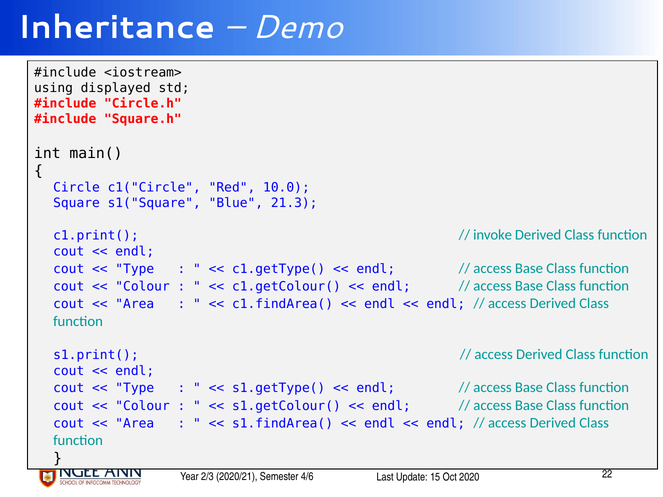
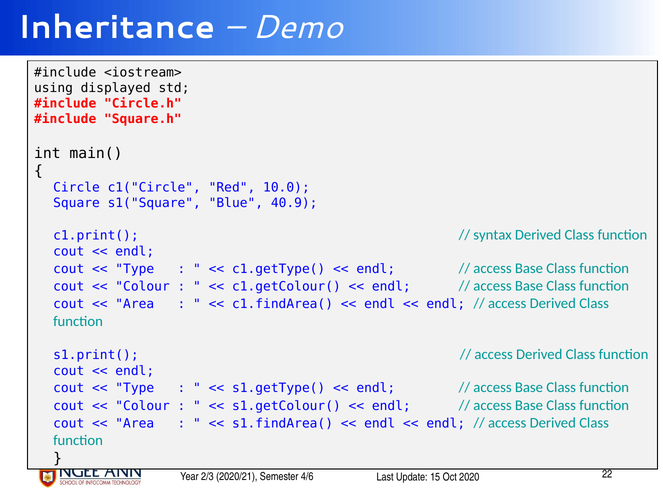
21.3: 21.3 -> 40.9
invoke: invoke -> syntax
